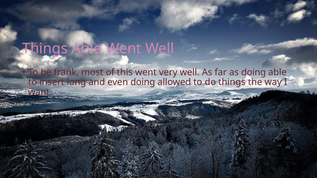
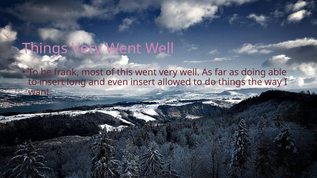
Things Able: Able -> Very
even doing: doing -> insert
